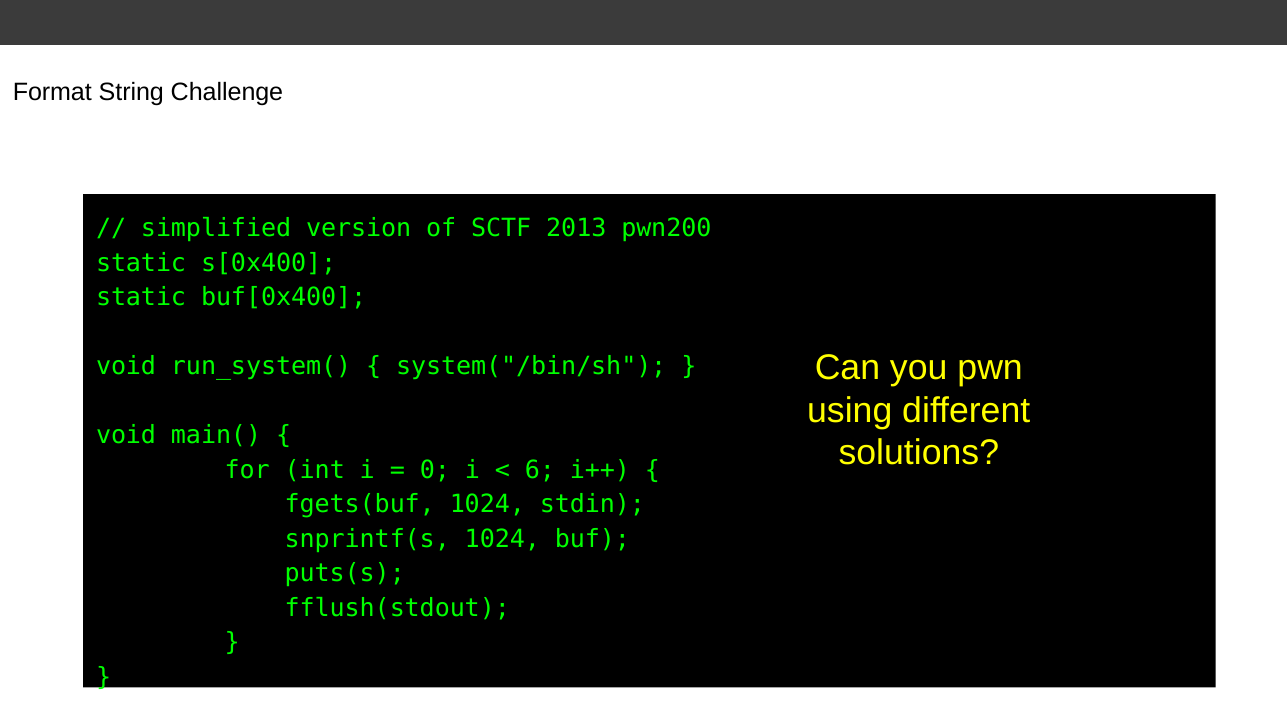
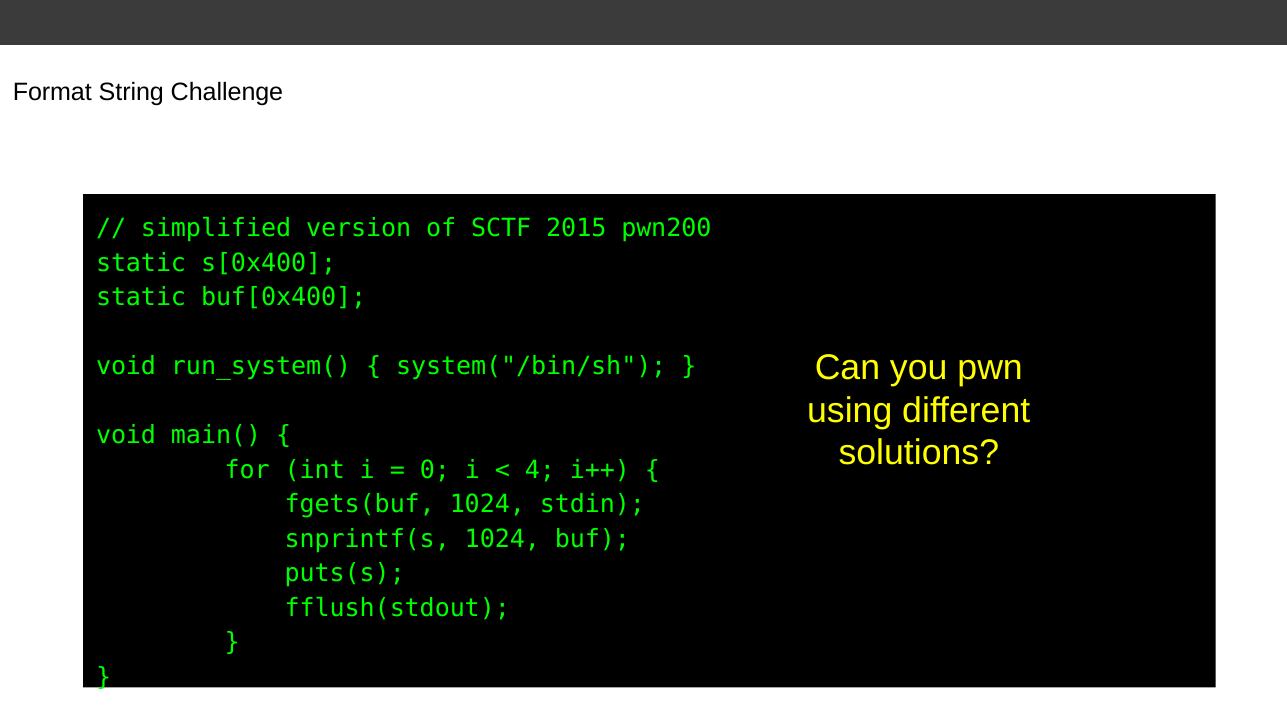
2013: 2013 -> 2015
6: 6 -> 4
